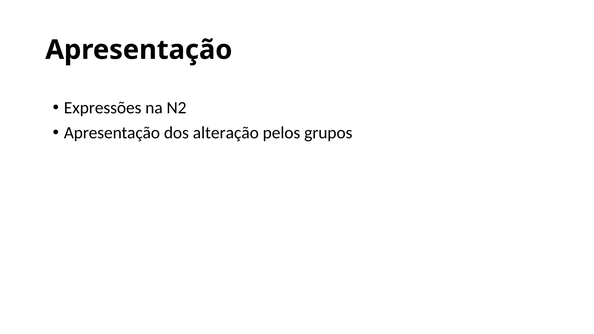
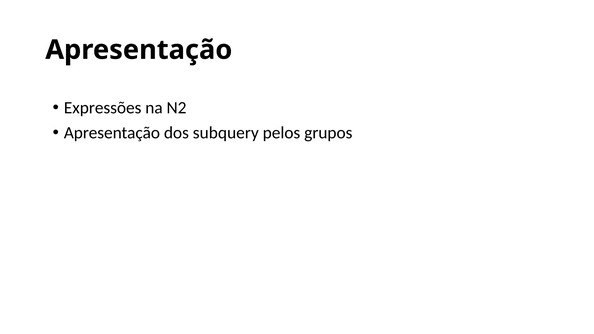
alteração: alteração -> subquery
